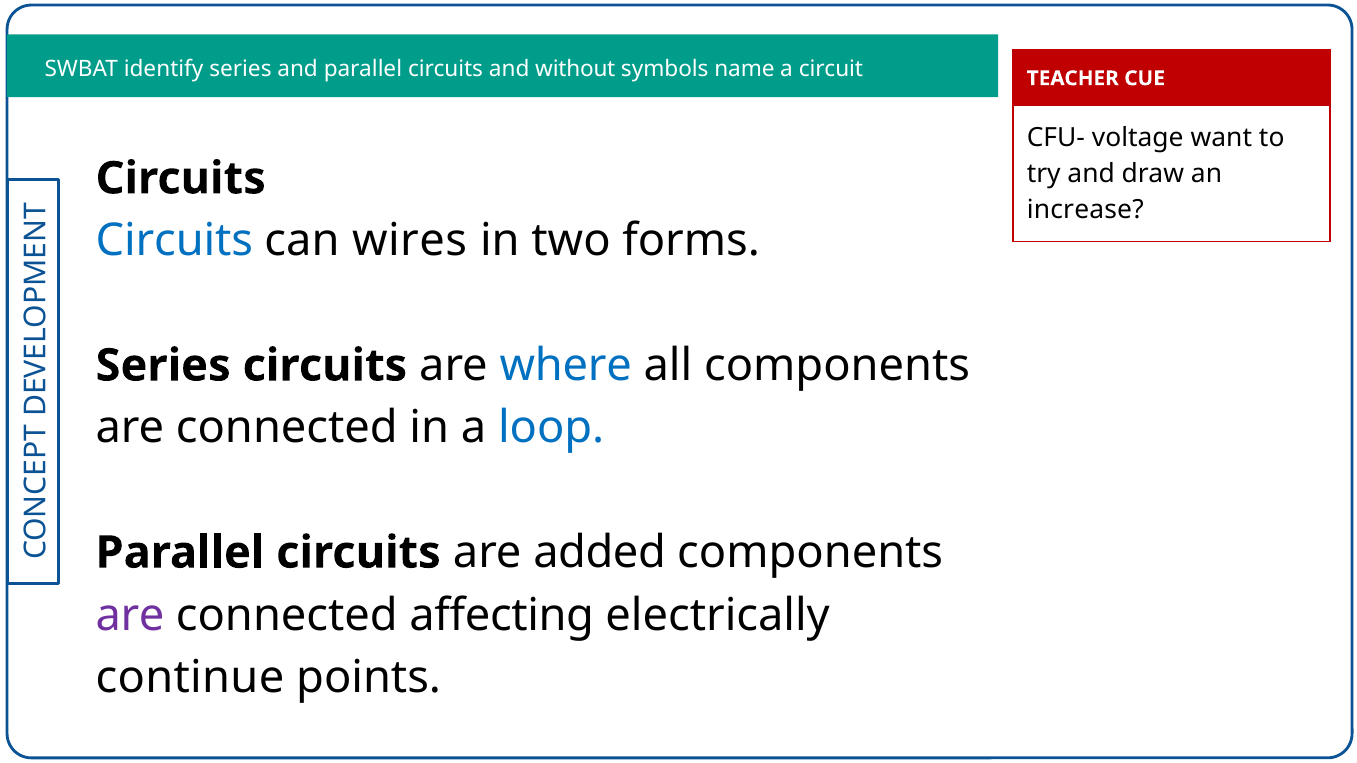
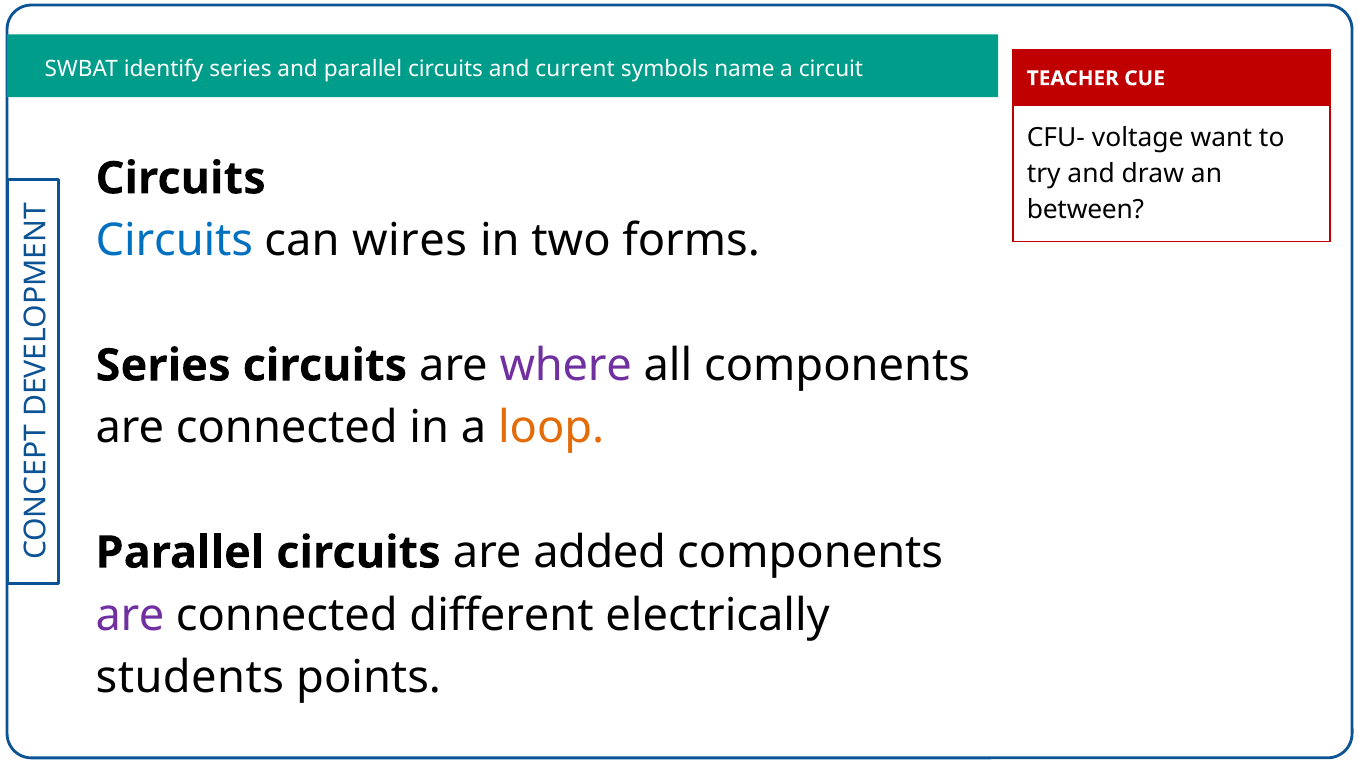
without: without -> current
increase: increase -> between
where colour: blue -> purple
loop colour: blue -> orange
affecting: affecting -> different
continue: continue -> students
